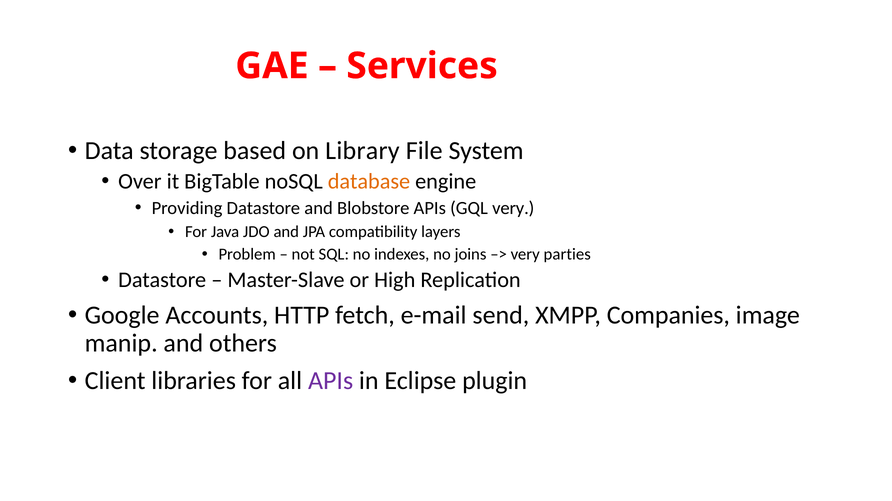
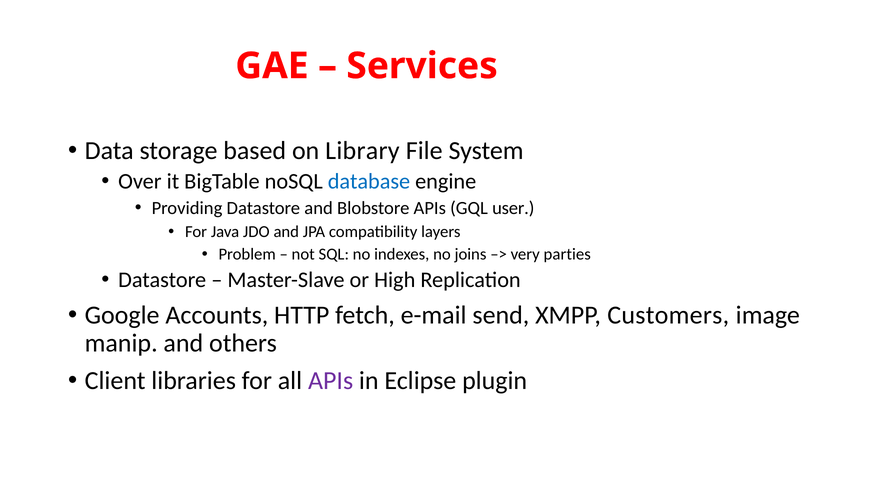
database colour: orange -> blue
GQL very: very -> user
Companies: Companies -> Customers
